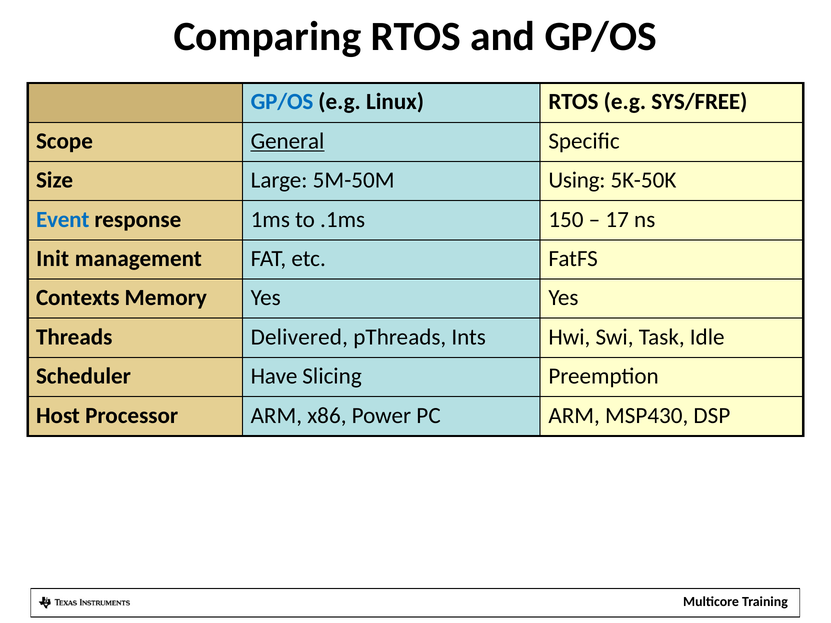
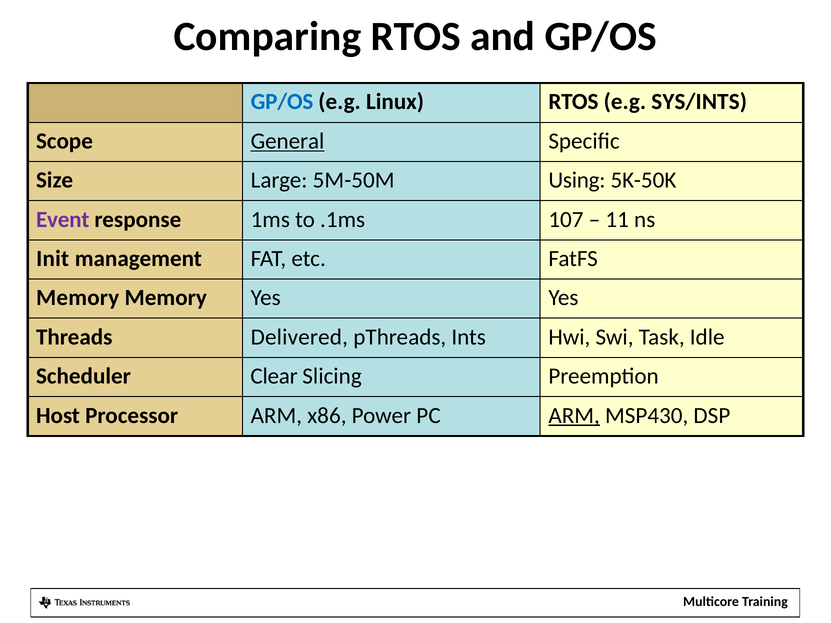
SYS/FREE: SYS/FREE -> SYS/INTS
Event colour: blue -> purple
150: 150 -> 107
17: 17 -> 11
Contexts at (78, 298): Contexts -> Memory
Have: Have -> Clear
ARM at (574, 416) underline: none -> present
